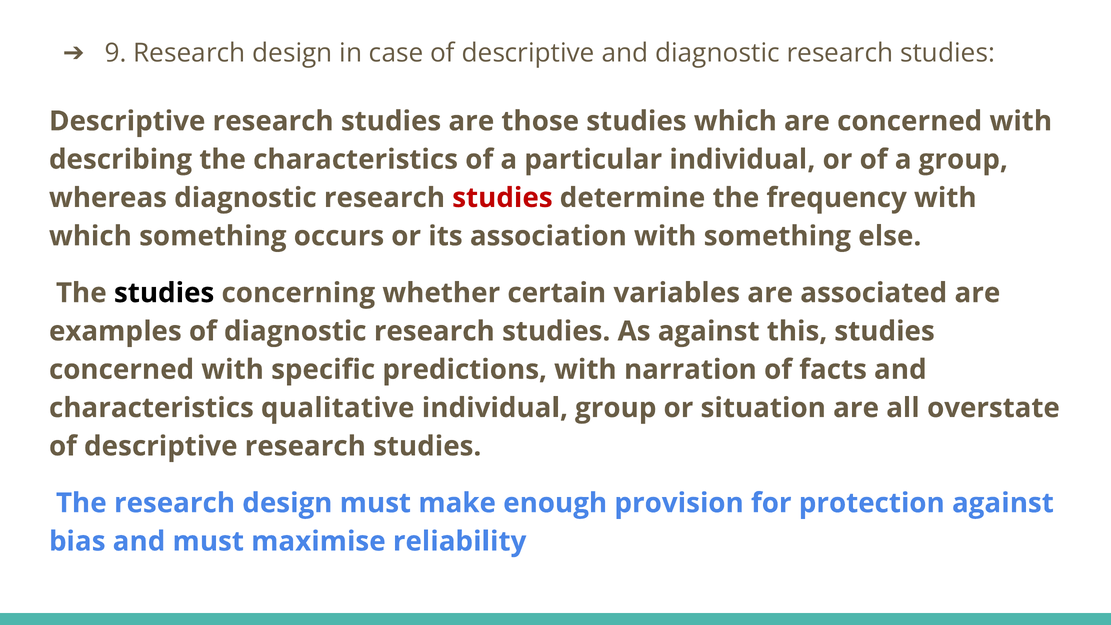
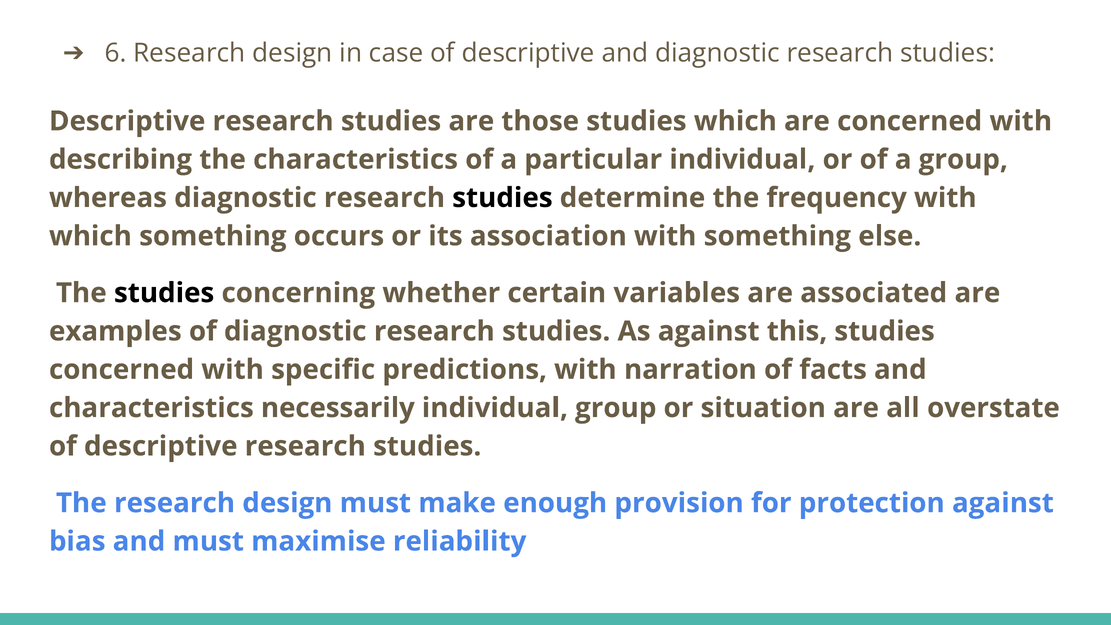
9: 9 -> 6
studies at (502, 198) colour: red -> black
qualitative: qualitative -> necessarily
